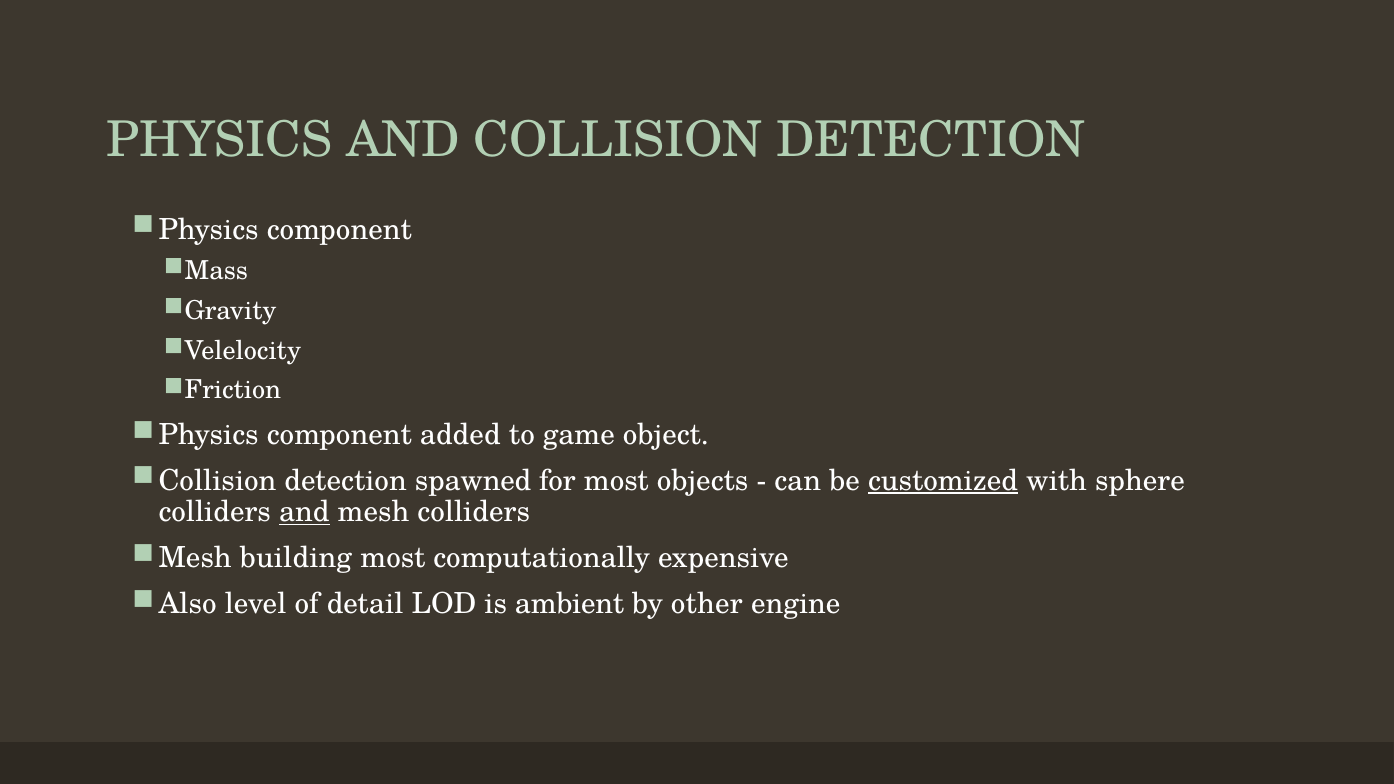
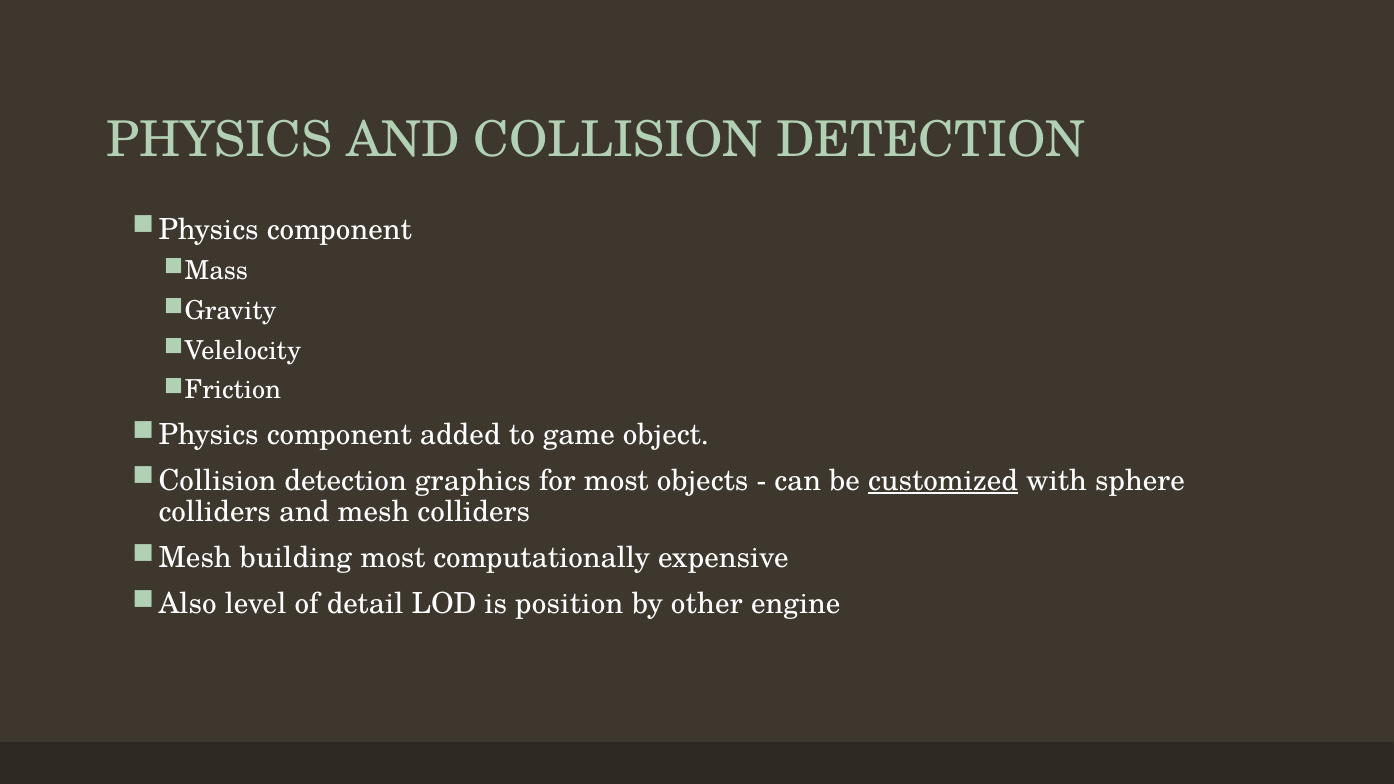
spawned: spawned -> graphics
and at (304, 512) underline: present -> none
ambient: ambient -> position
